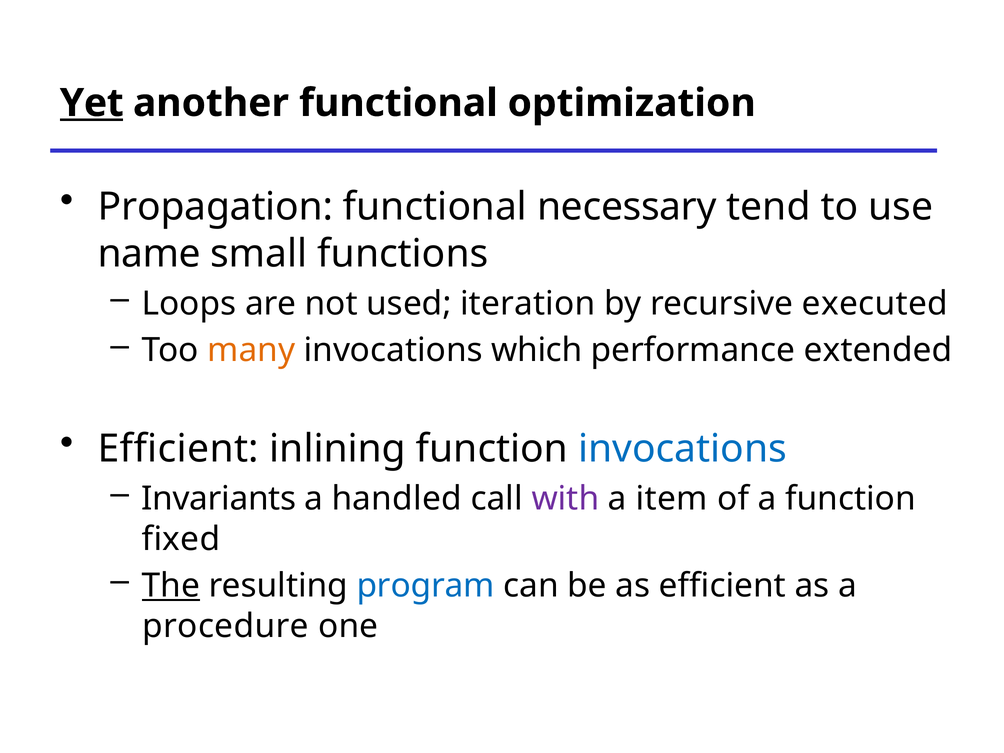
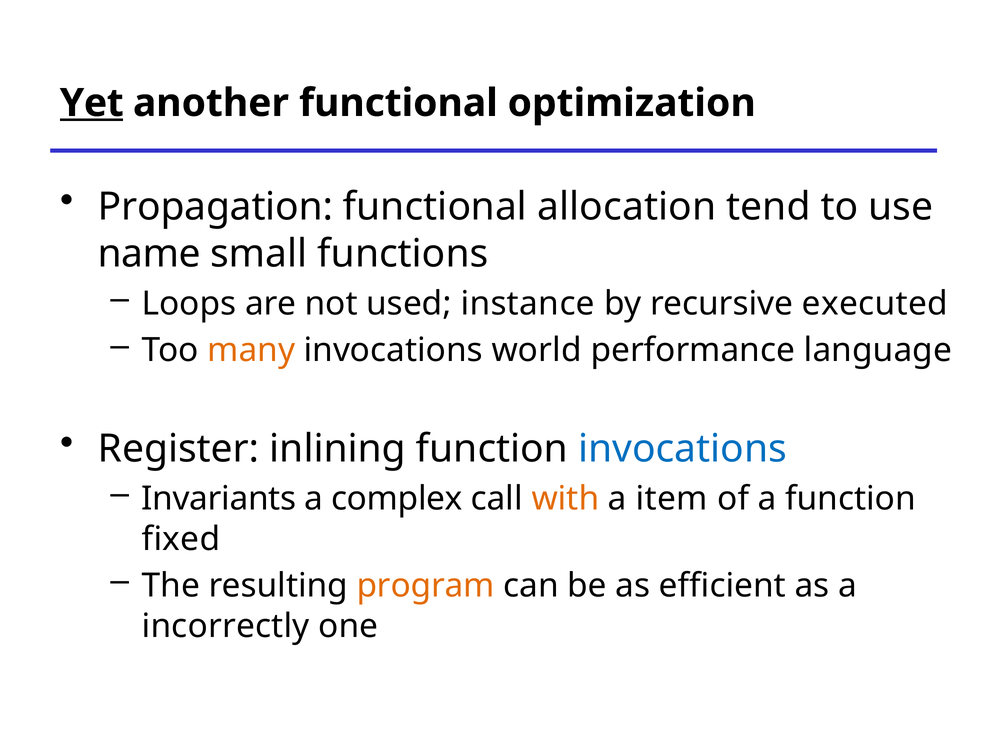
necessary: necessary -> allocation
iteration: iteration -> instance
which: which -> world
extended: extended -> language
Efficient at (178, 449): Efficient -> Register
handled: handled -> complex
with colour: purple -> orange
The underline: present -> none
program colour: blue -> orange
procedure: procedure -> incorrectly
